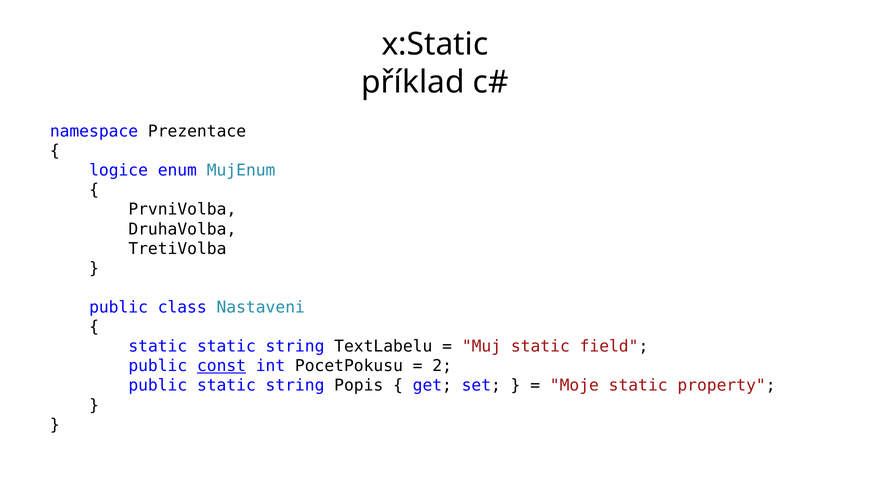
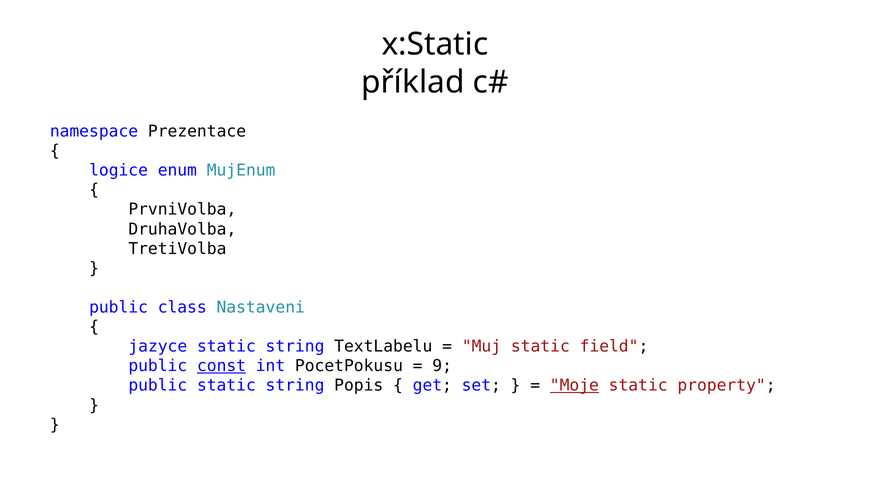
static at (158, 347): static -> jazyce
2: 2 -> 9
Moje underline: none -> present
